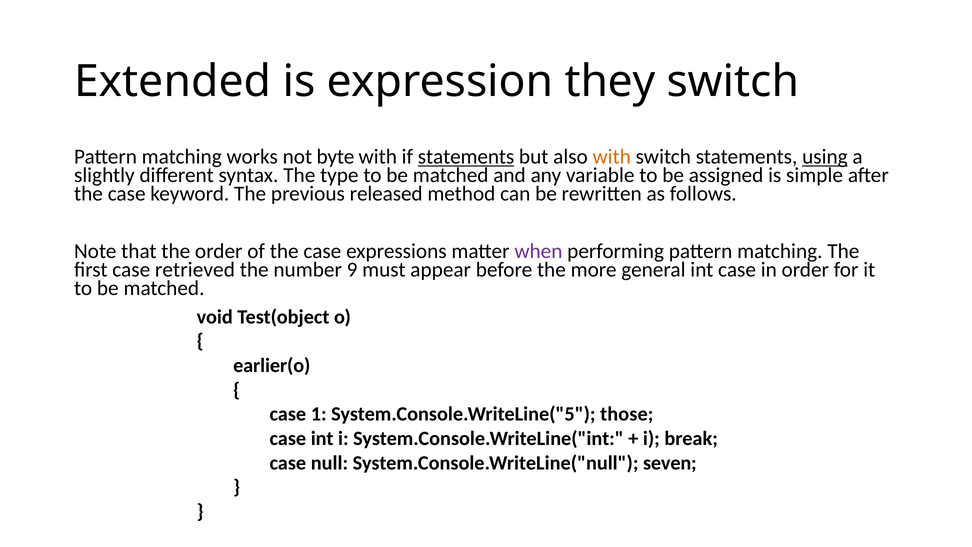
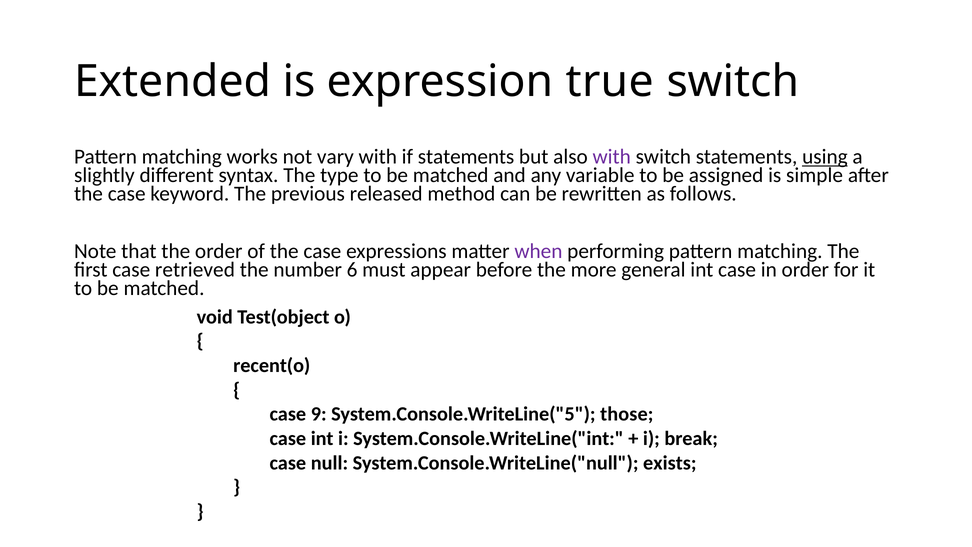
they: they -> true
byte: byte -> vary
statements at (466, 157) underline: present -> none
with at (612, 157) colour: orange -> purple
9: 9 -> 6
earlier(o: earlier(o -> recent(o
1: 1 -> 9
seven: seven -> exists
